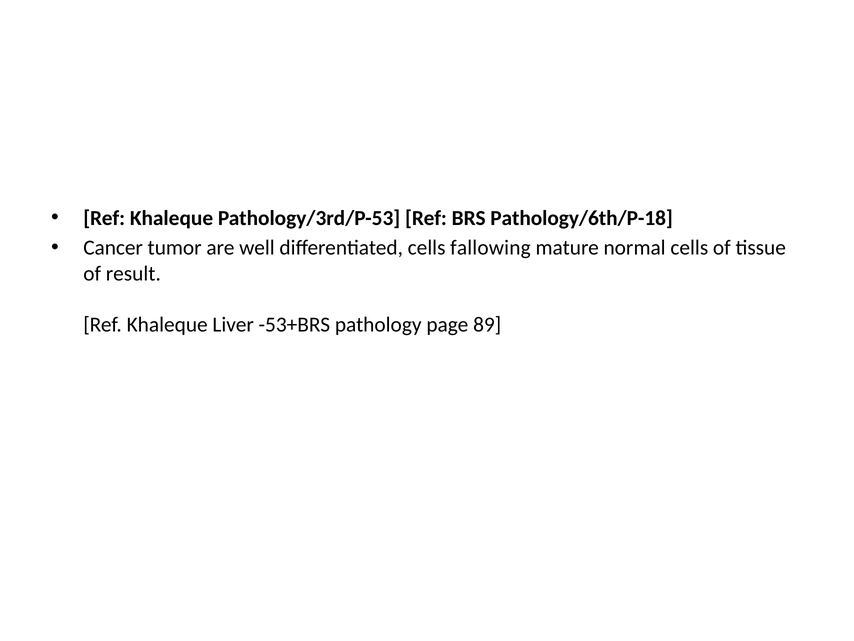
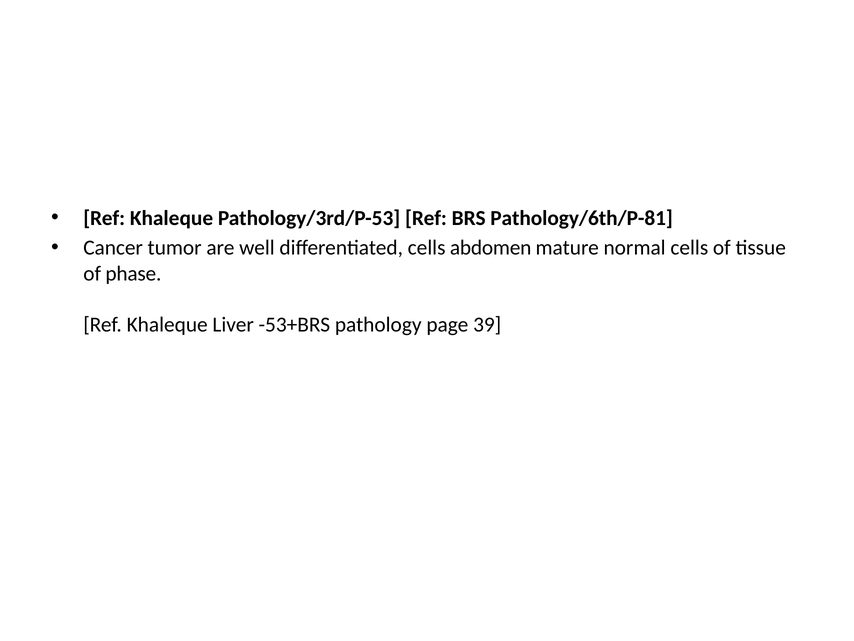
Pathology/6th/P-18: Pathology/6th/P-18 -> Pathology/6th/P-81
fallowing: fallowing -> abdomen
result: result -> phase
89: 89 -> 39
